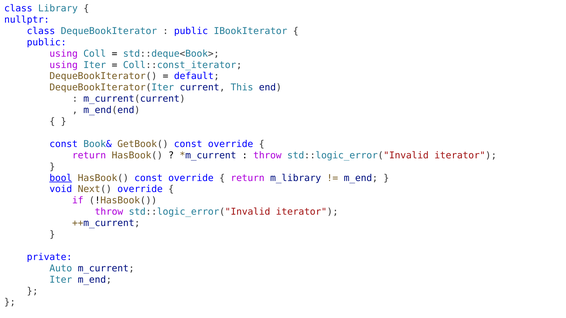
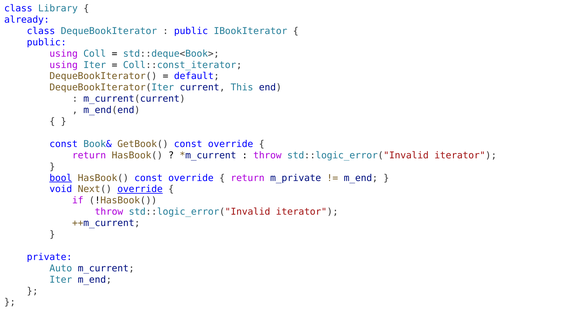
nullptr: nullptr -> already
m_library: m_library -> m_private
override at (140, 189) underline: none -> present
